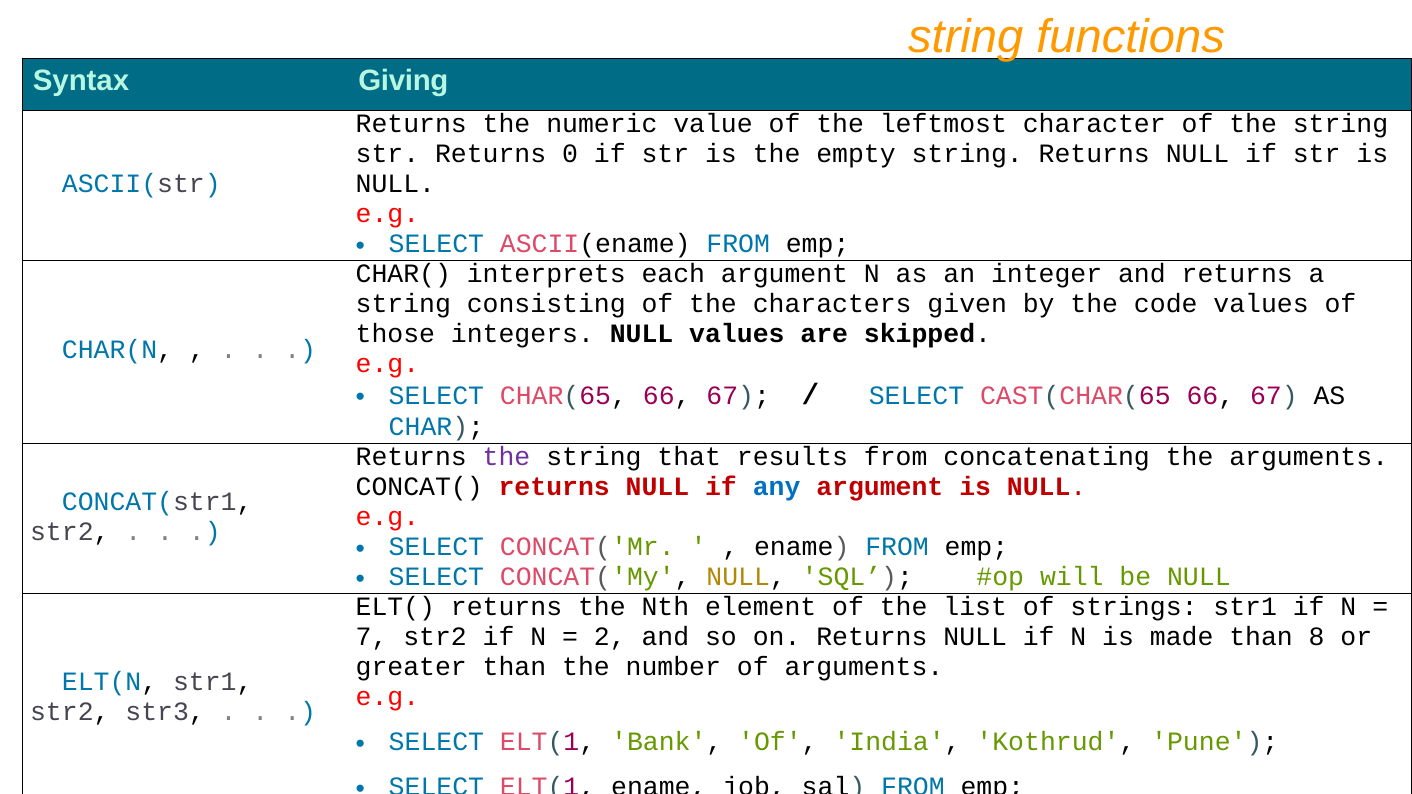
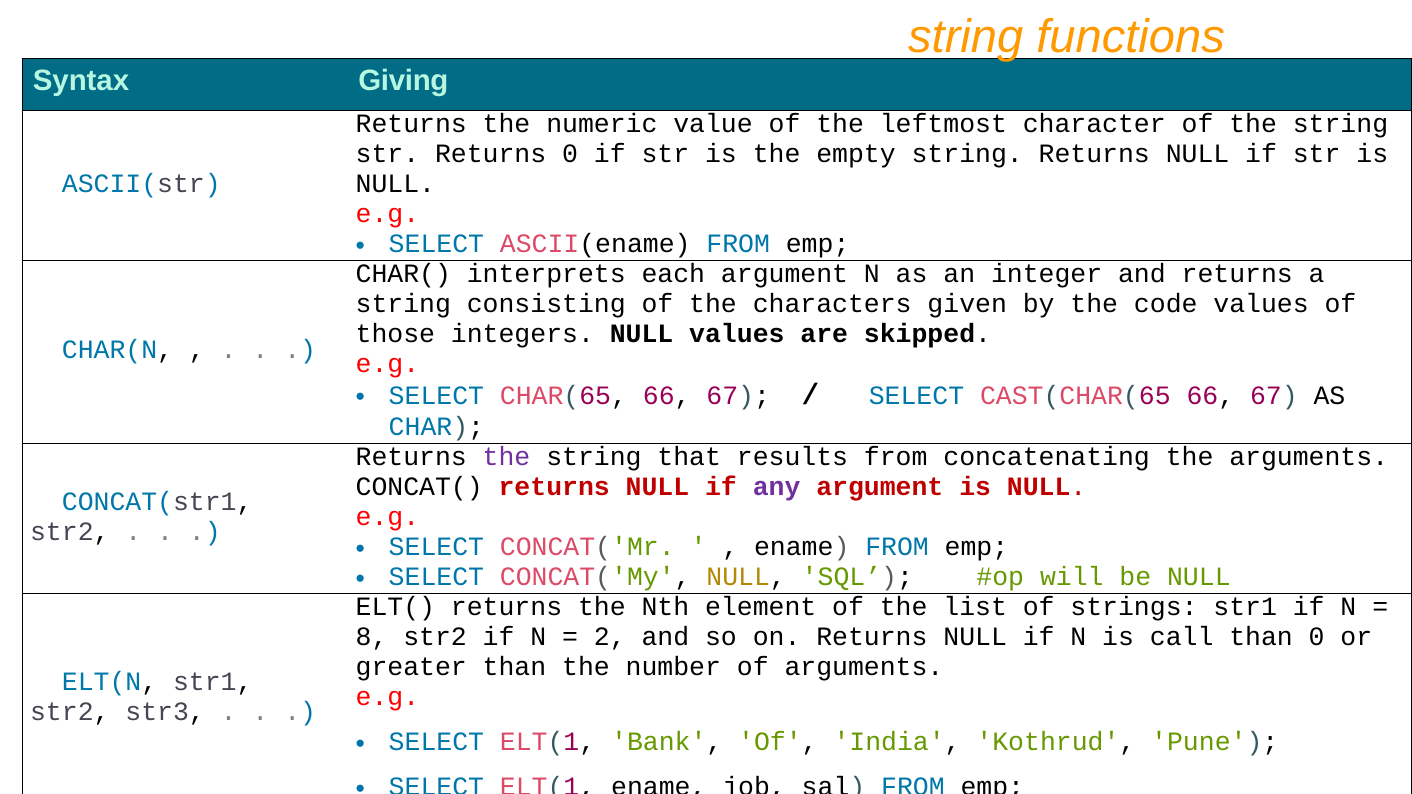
any colour: blue -> purple
7: 7 -> 8
made: made -> call
than 8: 8 -> 0
